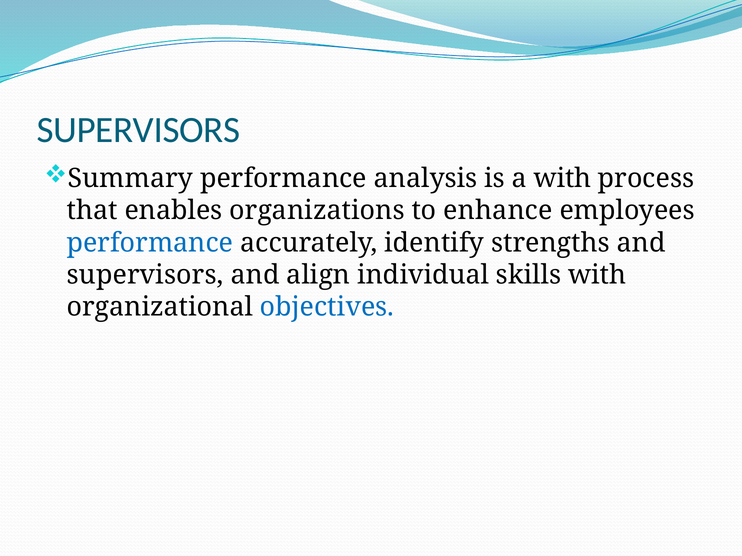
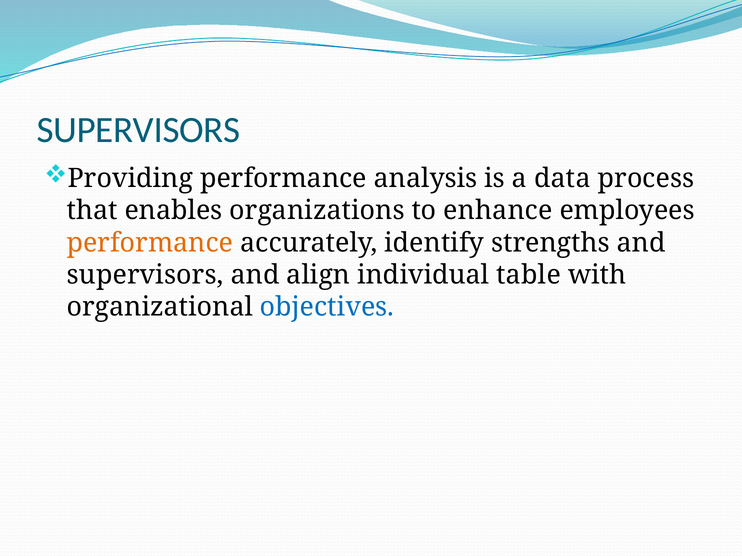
Summary: Summary -> Providing
a with: with -> data
performance at (150, 243) colour: blue -> orange
skills: skills -> table
